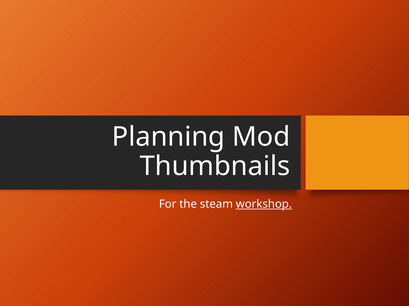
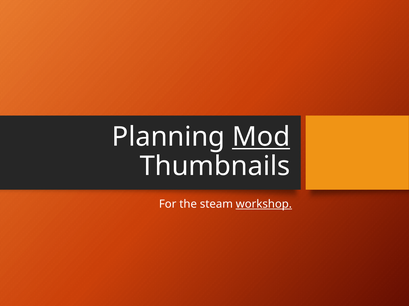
Mod underline: none -> present
